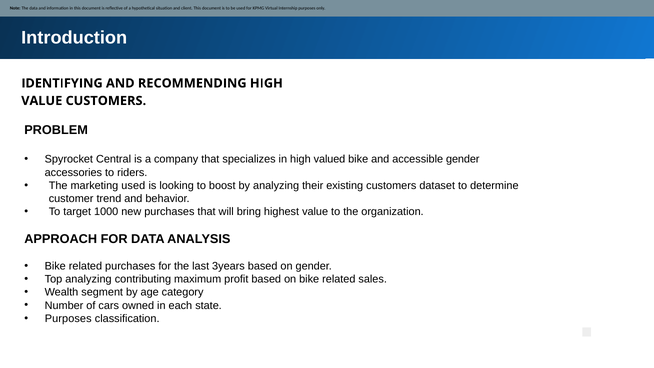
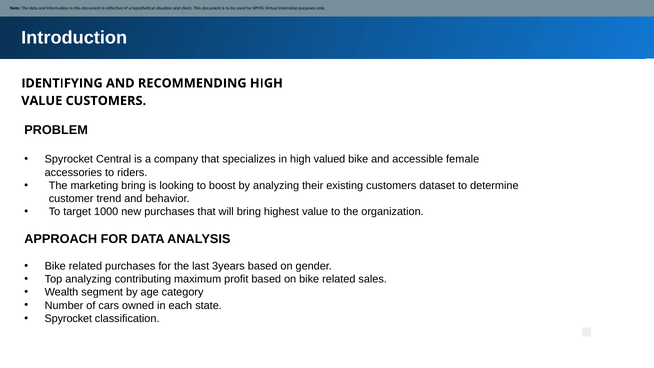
accessible gender: gender -> female
marketing used: used -> bring
Purposes at (68, 318): Purposes -> Spyrocket
